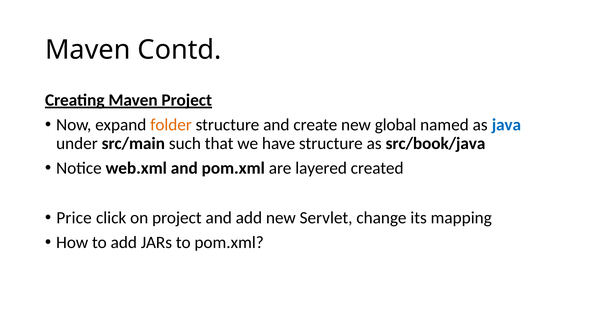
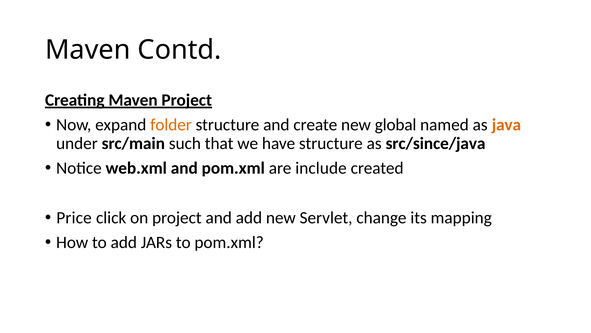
java colour: blue -> orange
src/book/java: src/book/java -> src/since/java
layered: layered -> include
